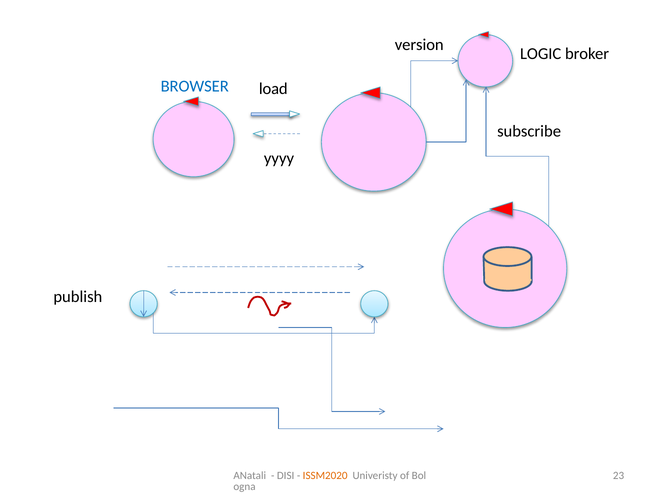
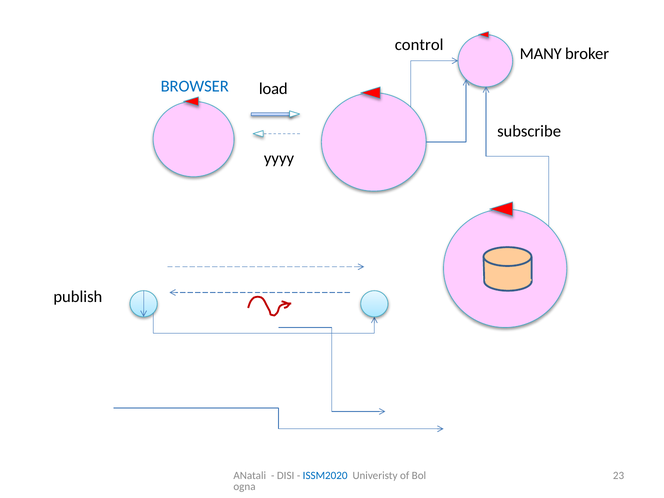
version: version -> control
LOGIC: LOGIC -> MANY
ISSM2020 colour: orange -> blue
